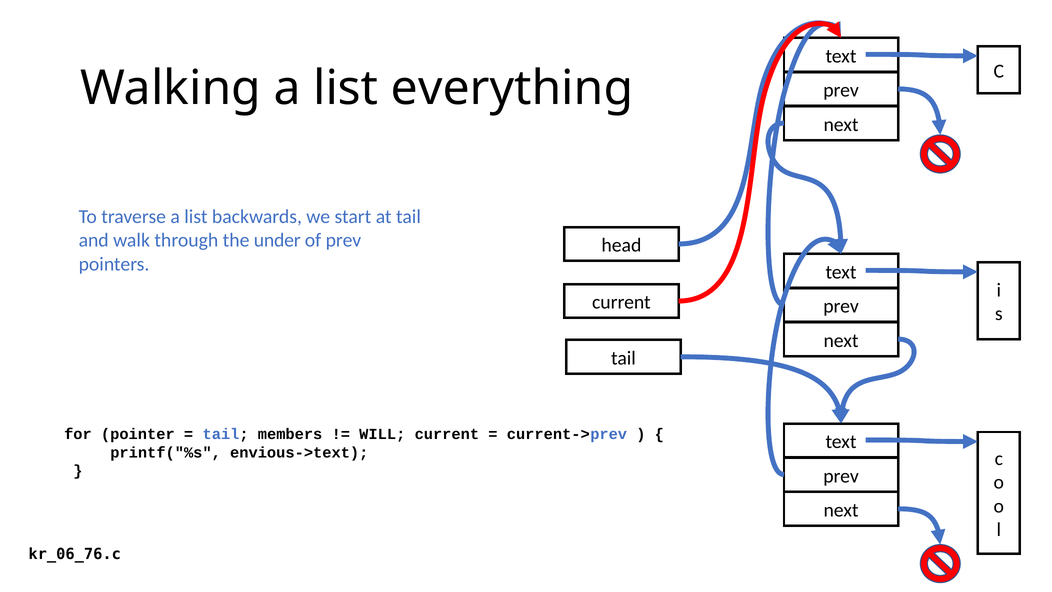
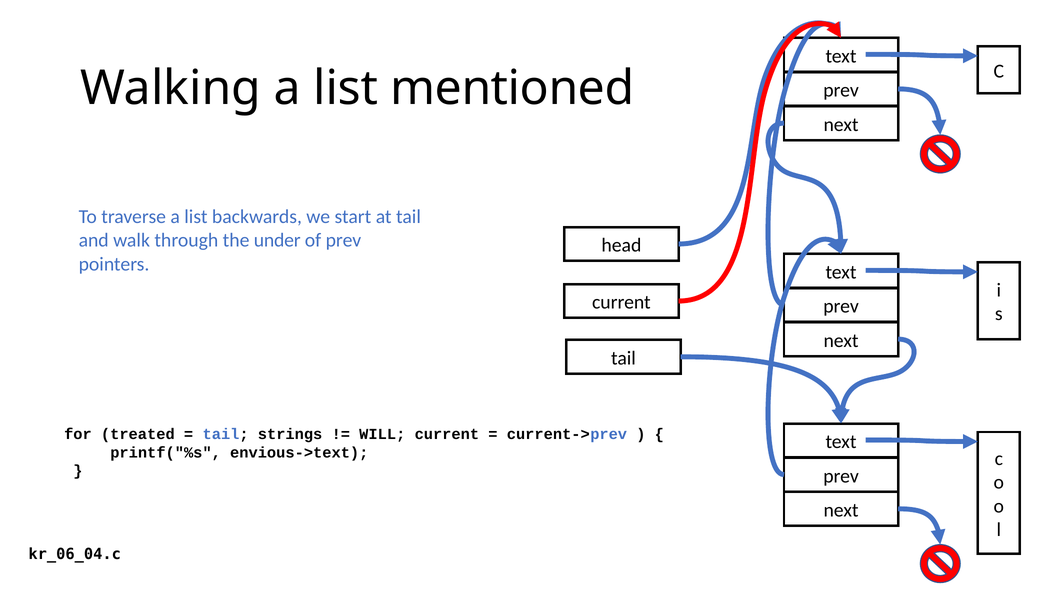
everything: everything -> mentioned
pointer: pointer -> treated
members: members -> strings
kr_06_76.c: kr_06_76.c -> kr_06_04.c
